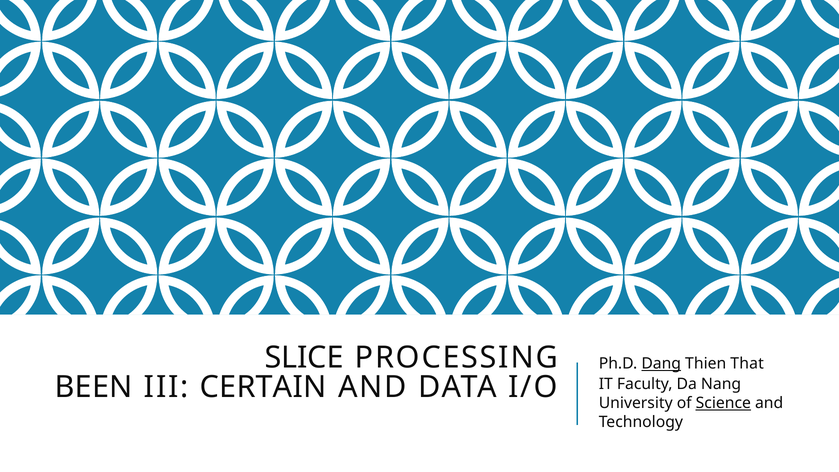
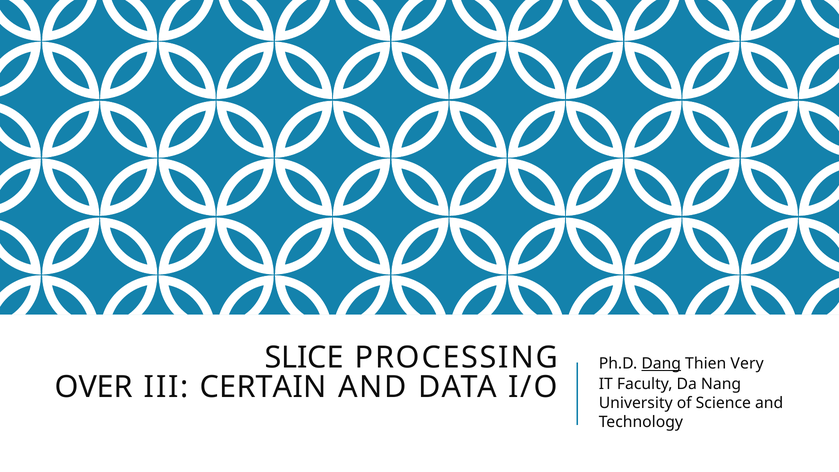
That: That -> Very
BEEN: BEEN -> OVER
Science underline: present -> none
